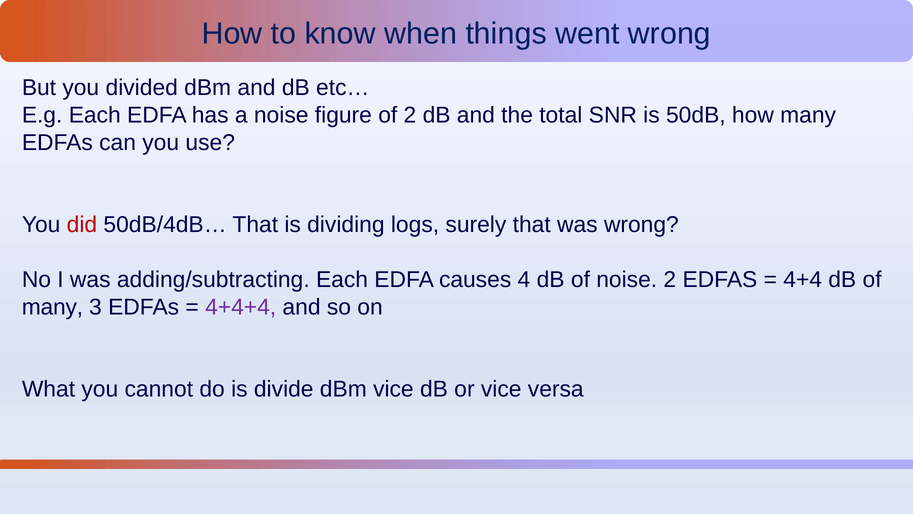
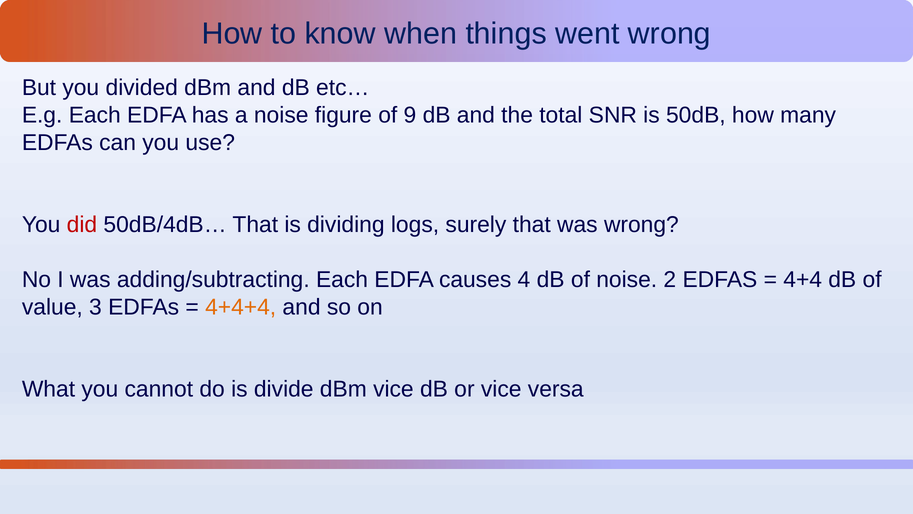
of 2: 2 -> 9
many at (52, 307): many -> value
4+4+4 colour: purple -> orange
